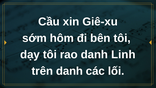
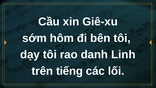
trên danh: danh -> tiếng
